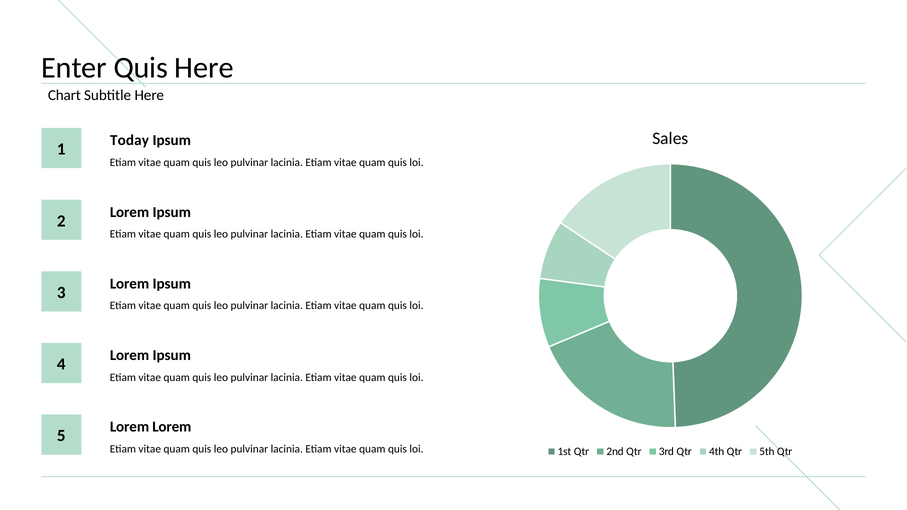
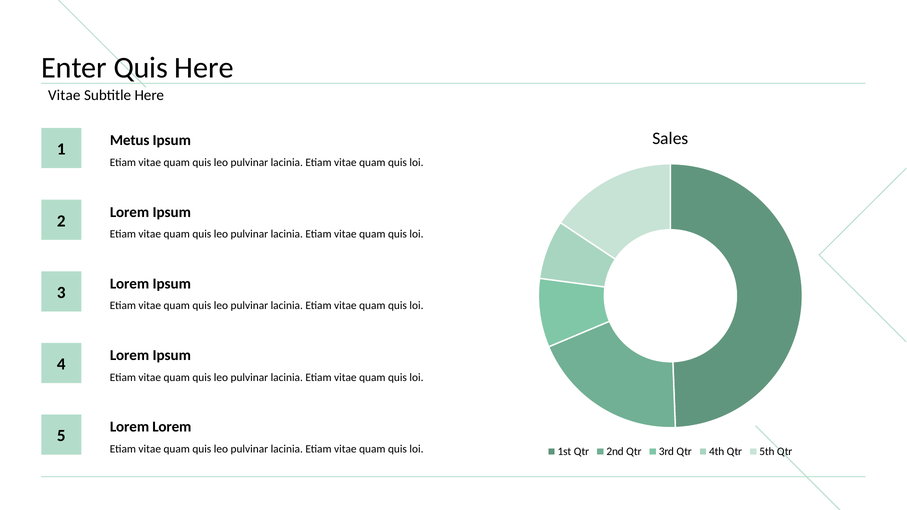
Chart at (64, 95): Chart -> Vitae
Today: Today -> Metus
